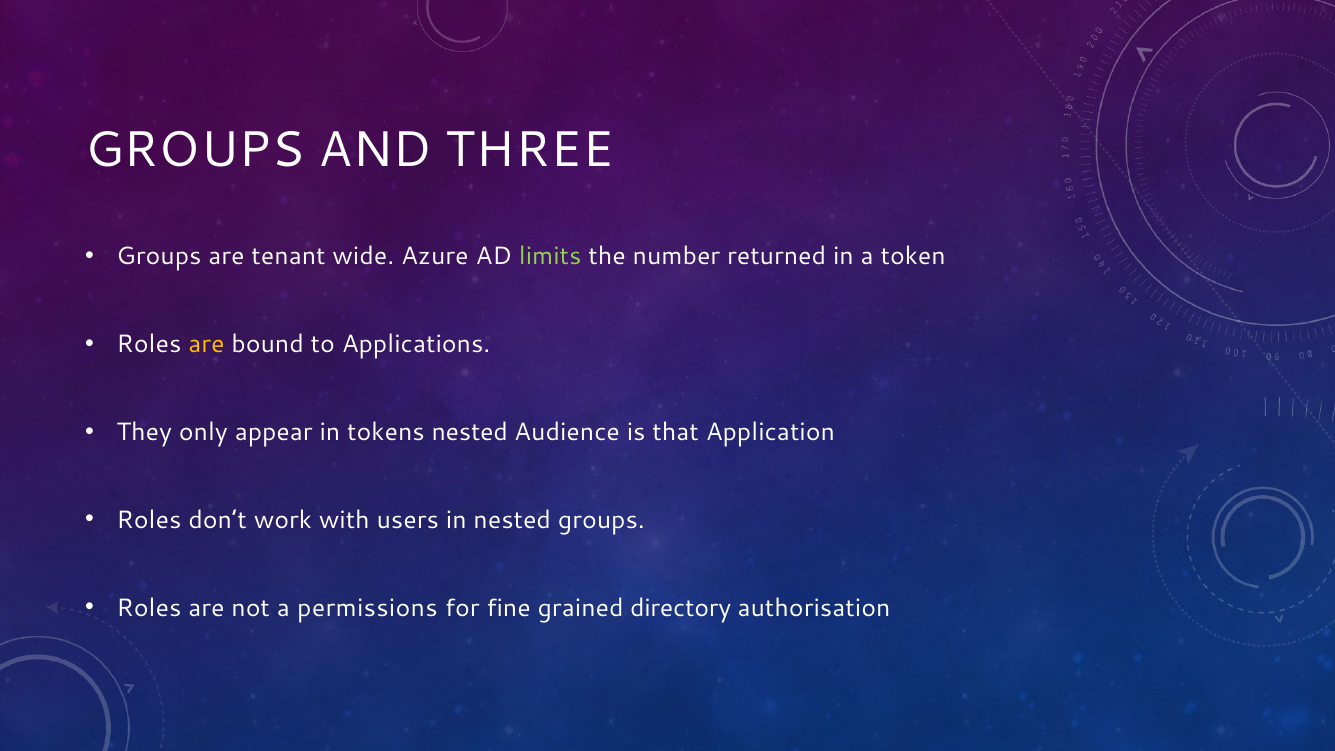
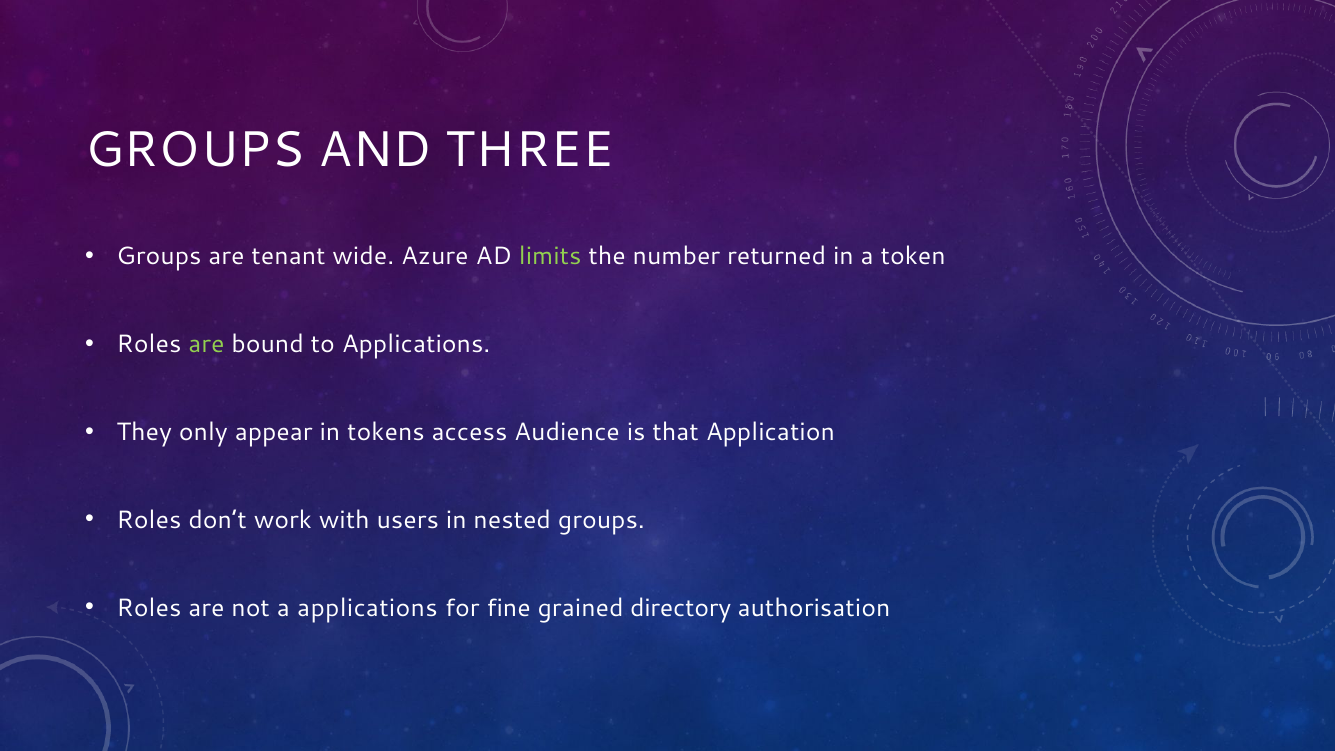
are at (206, 344) colour: yellow -> light green
tokens nested: nested -> access
a permissions: permissions -> applications
